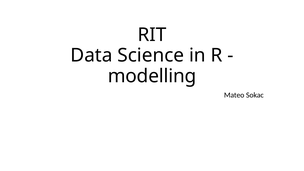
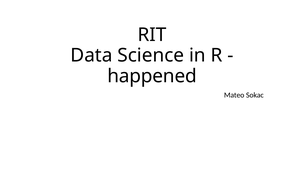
modelling: modelling -> happened
